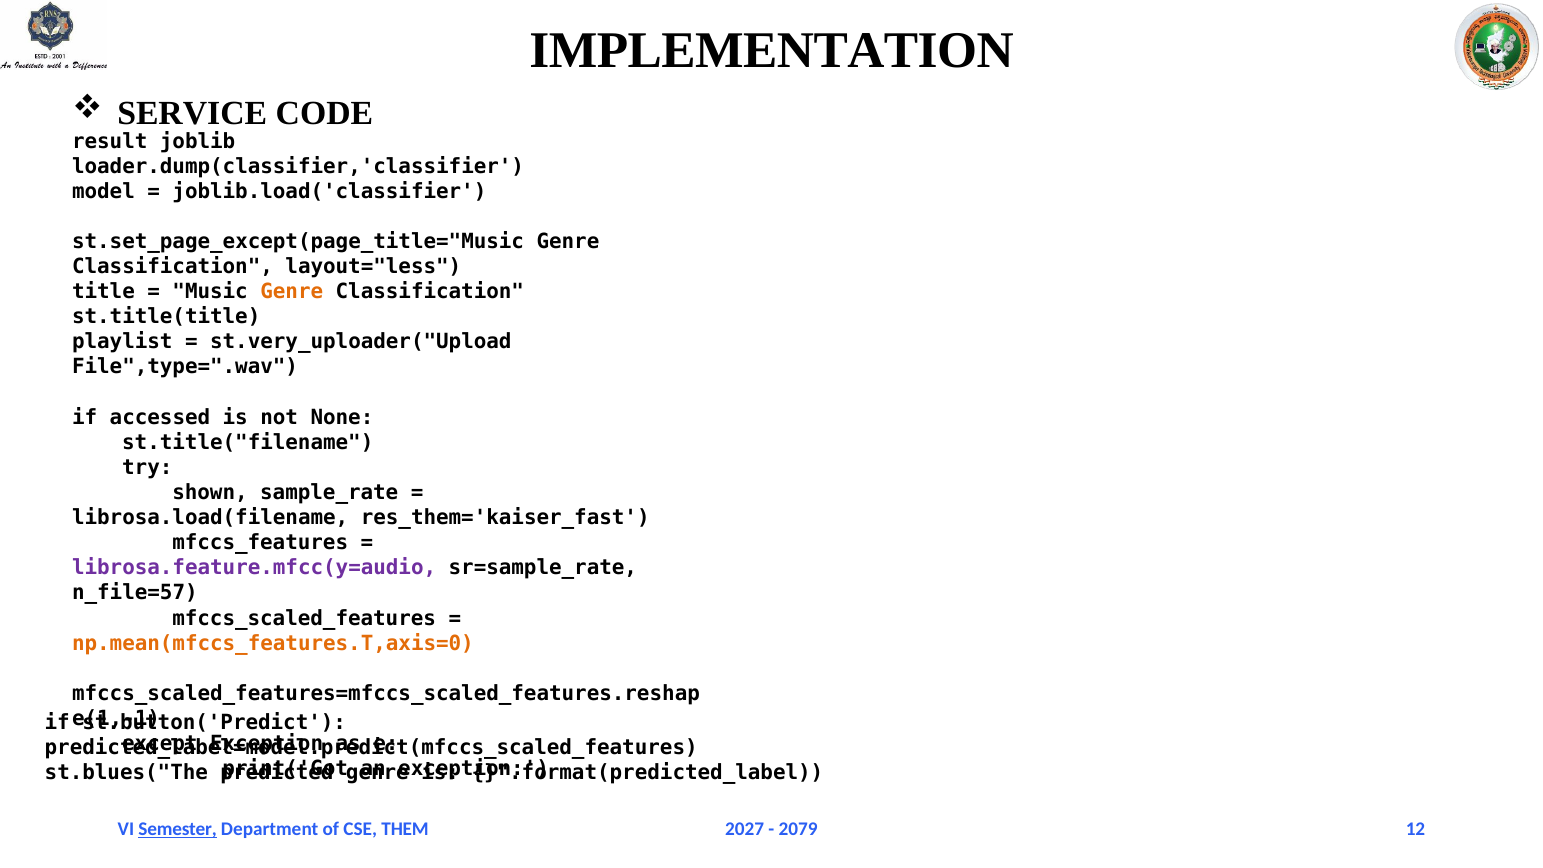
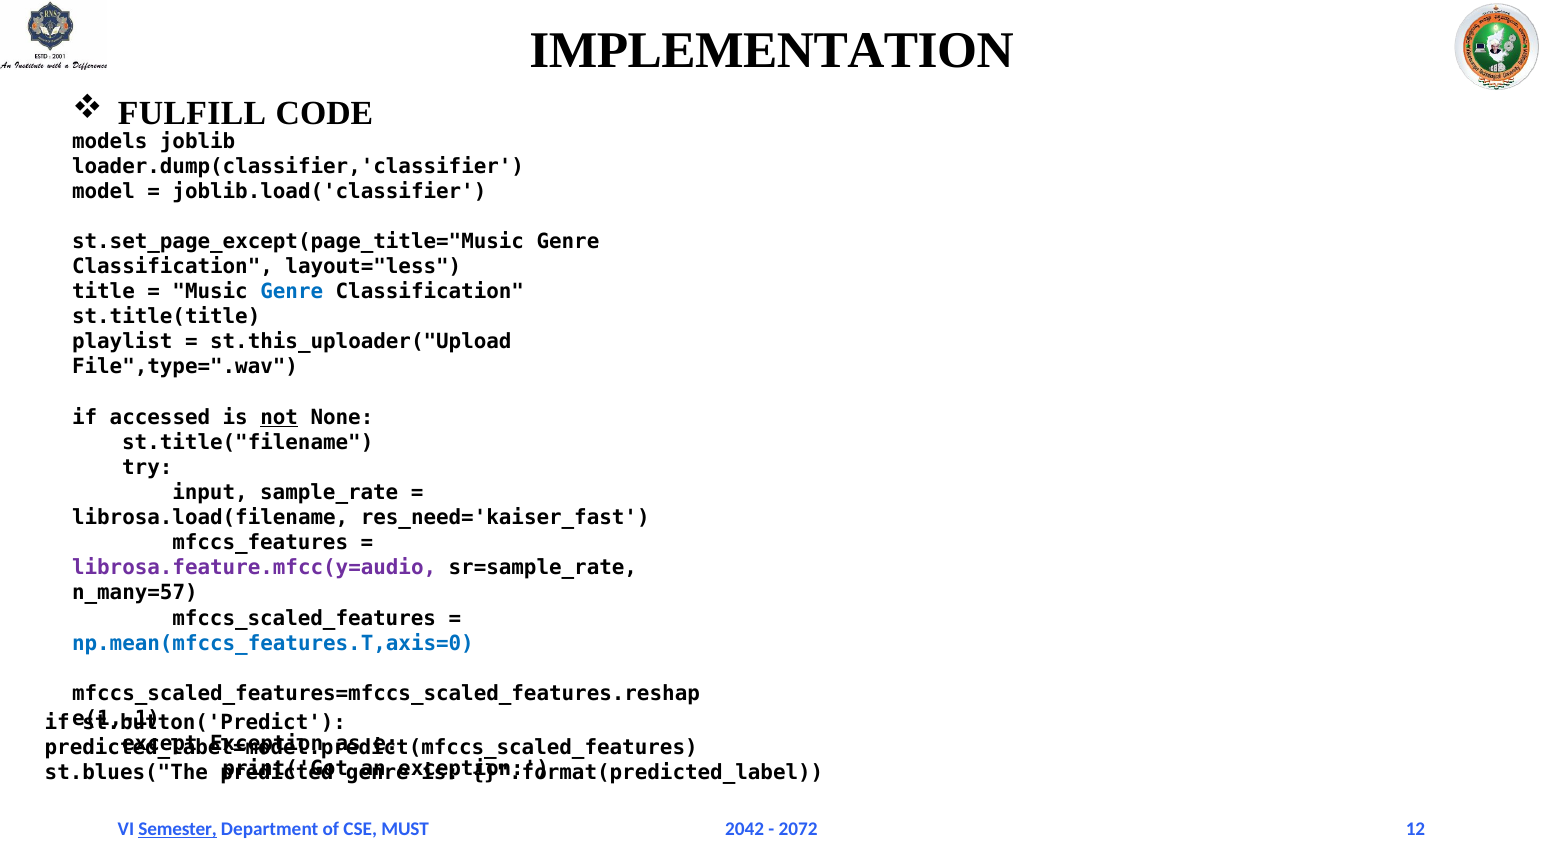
SERVICE: SERVICE -> FULFILL
result: result -> models
Genre at (292, 292) colour: orange -> blue
st.very_uploader("Upload: st.very_uploader("Upload -> st.this_uploader("Upload
not underline: none -> present
shown: shown -> input
res_them='kaiser_fast: res_them='kaiser_fast -> res_need='kaiser_fast
n_file=57: n_file=57 -> n_many=57
np.mean(mfccs_features.T,axis=0 colour: orange -> blue
2027: 2027 -> 2042
2079: 2079 -> 2072
THEM: THEM -> MUST
